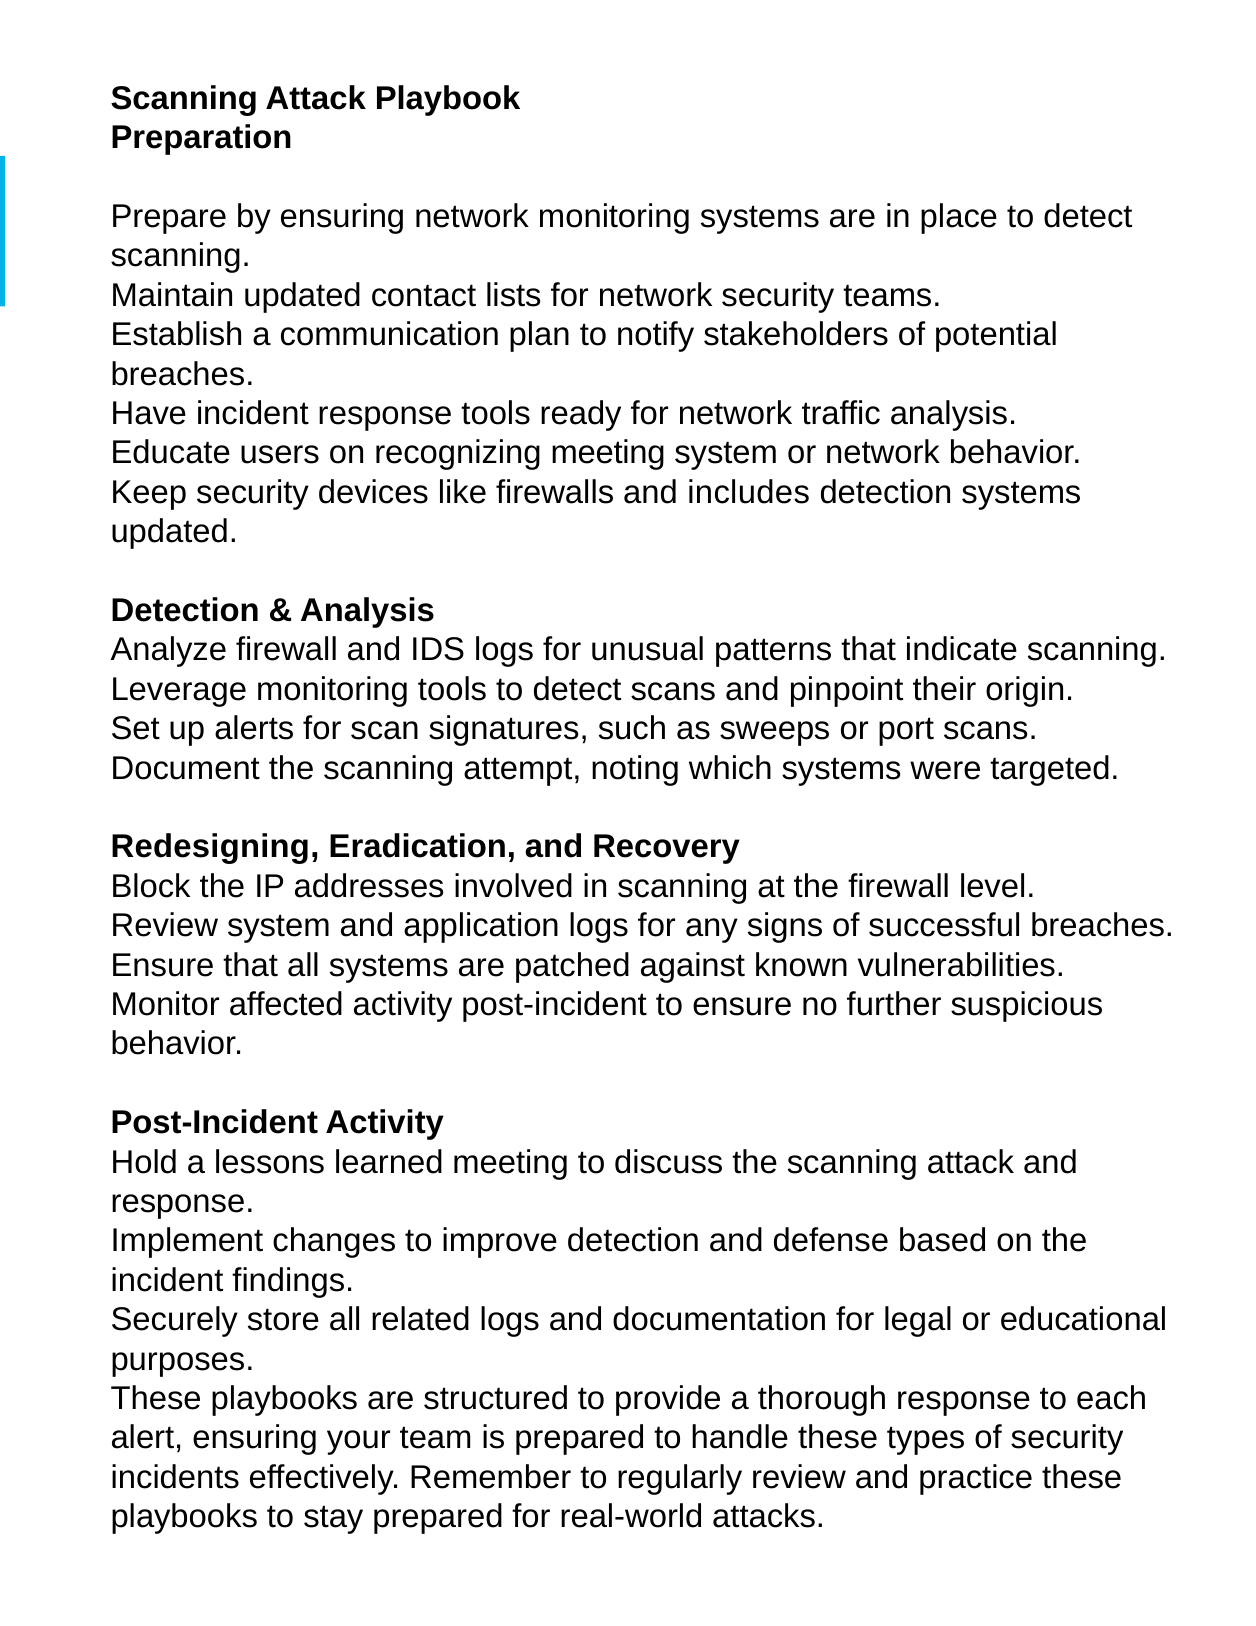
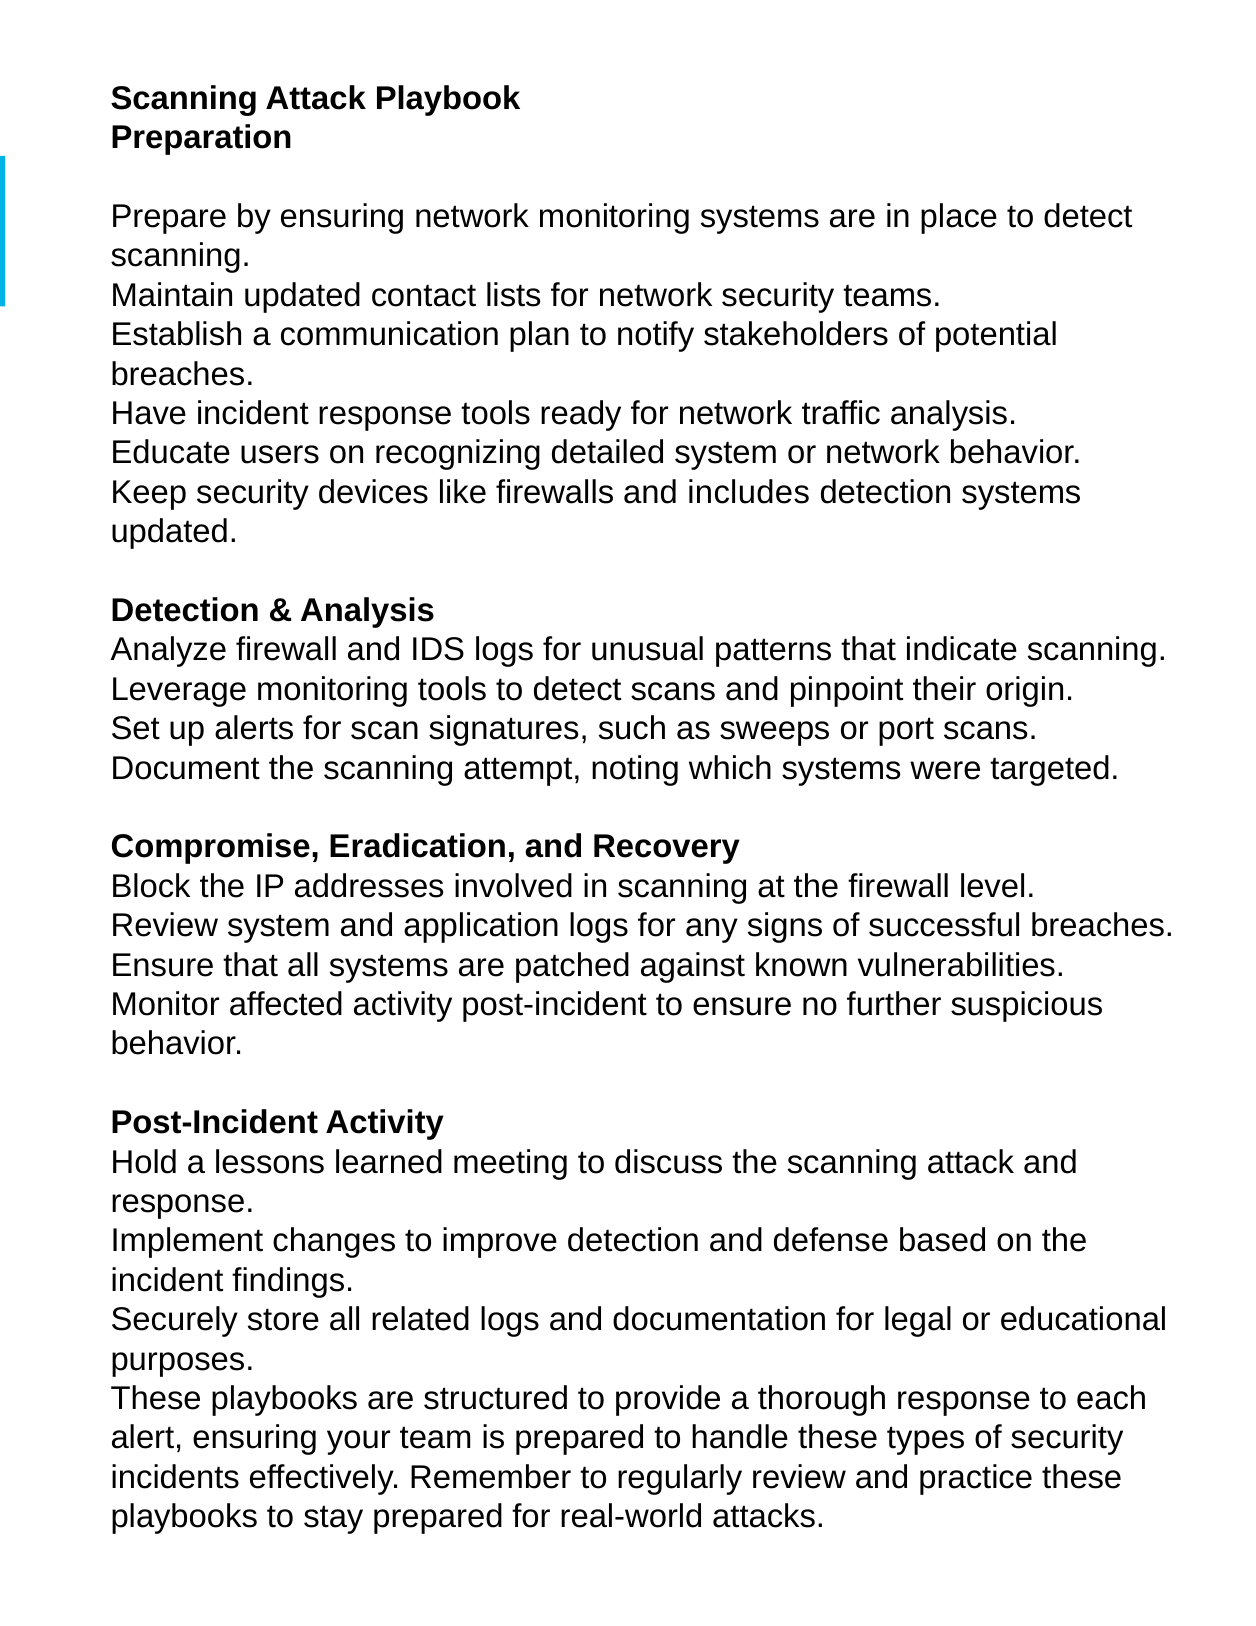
recognizing meeting: meeting -> detailed
Redesigning: Redesigning -> Compromise
